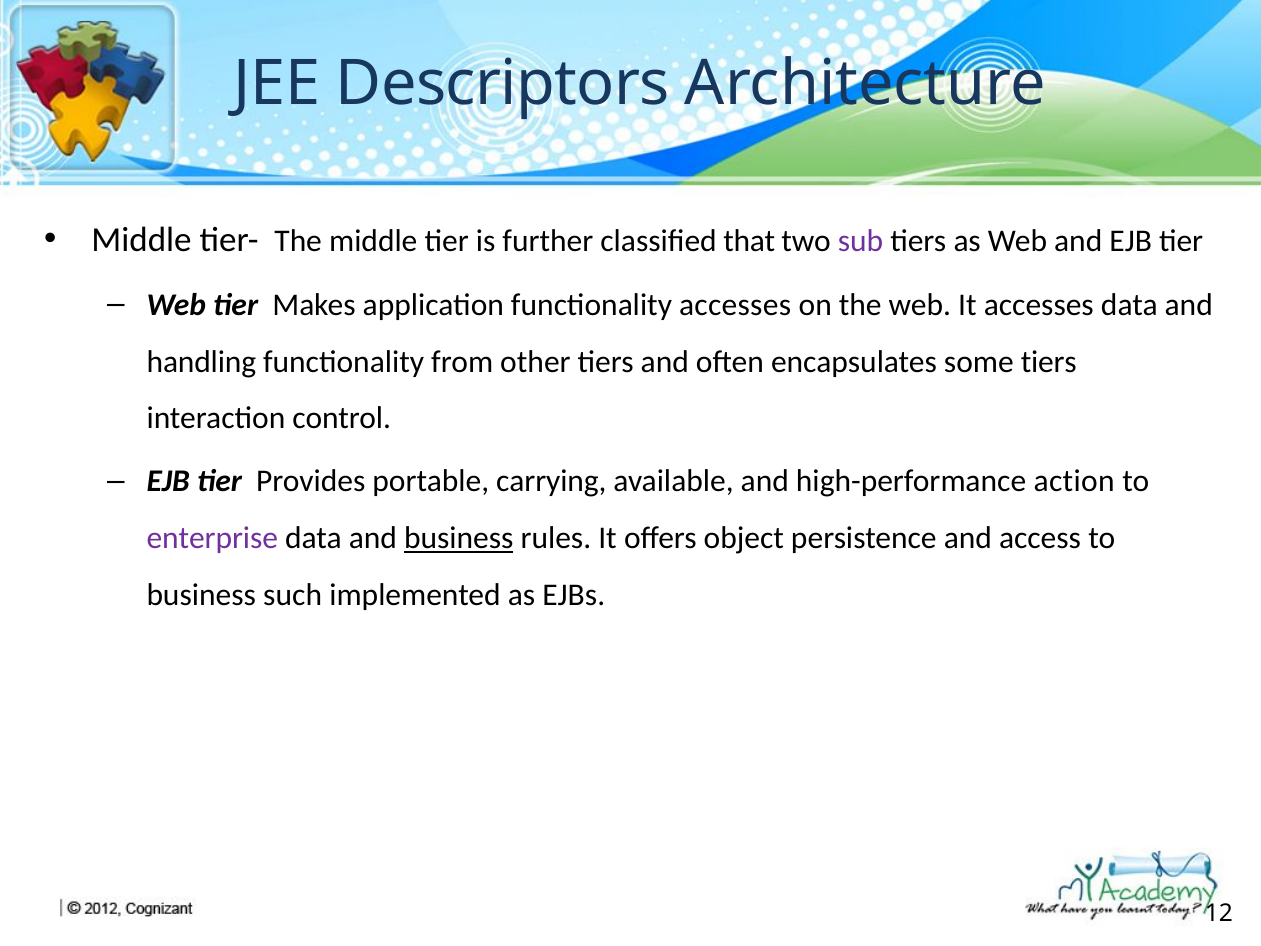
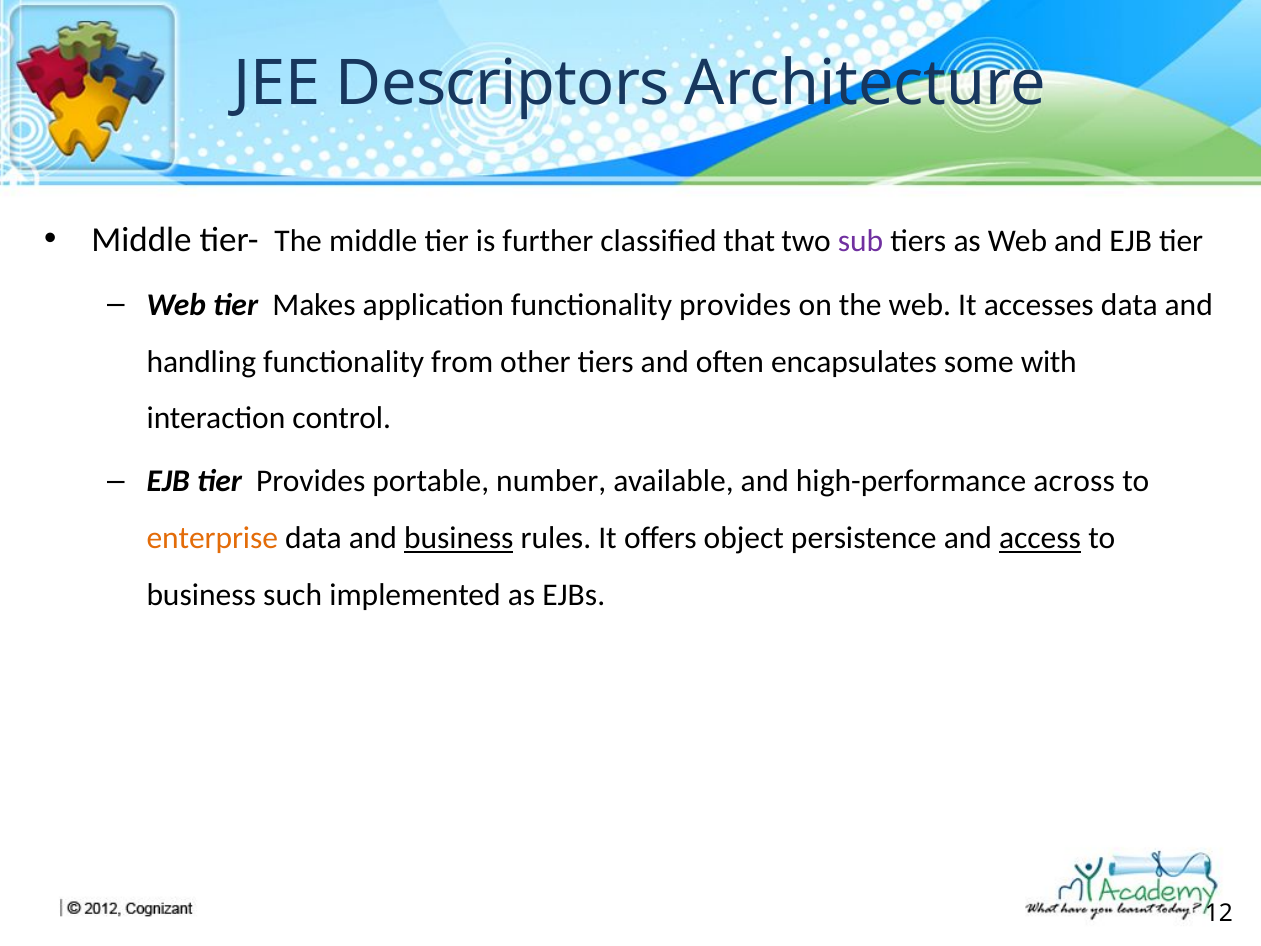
functionality accesses: accesses -> provides
some tiers: tiers -> with
carrying: carrying -> number
action: action -> across
enterprise colour: purple -> orange
access underline: none -> present
